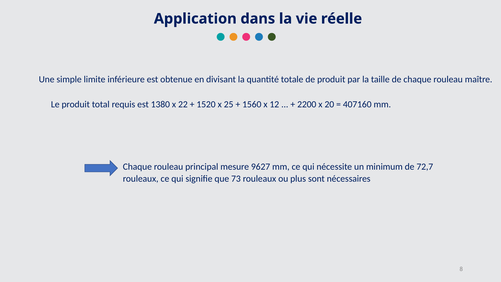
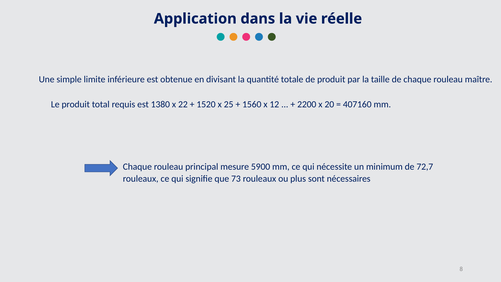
9627: 9627 -> 5900
